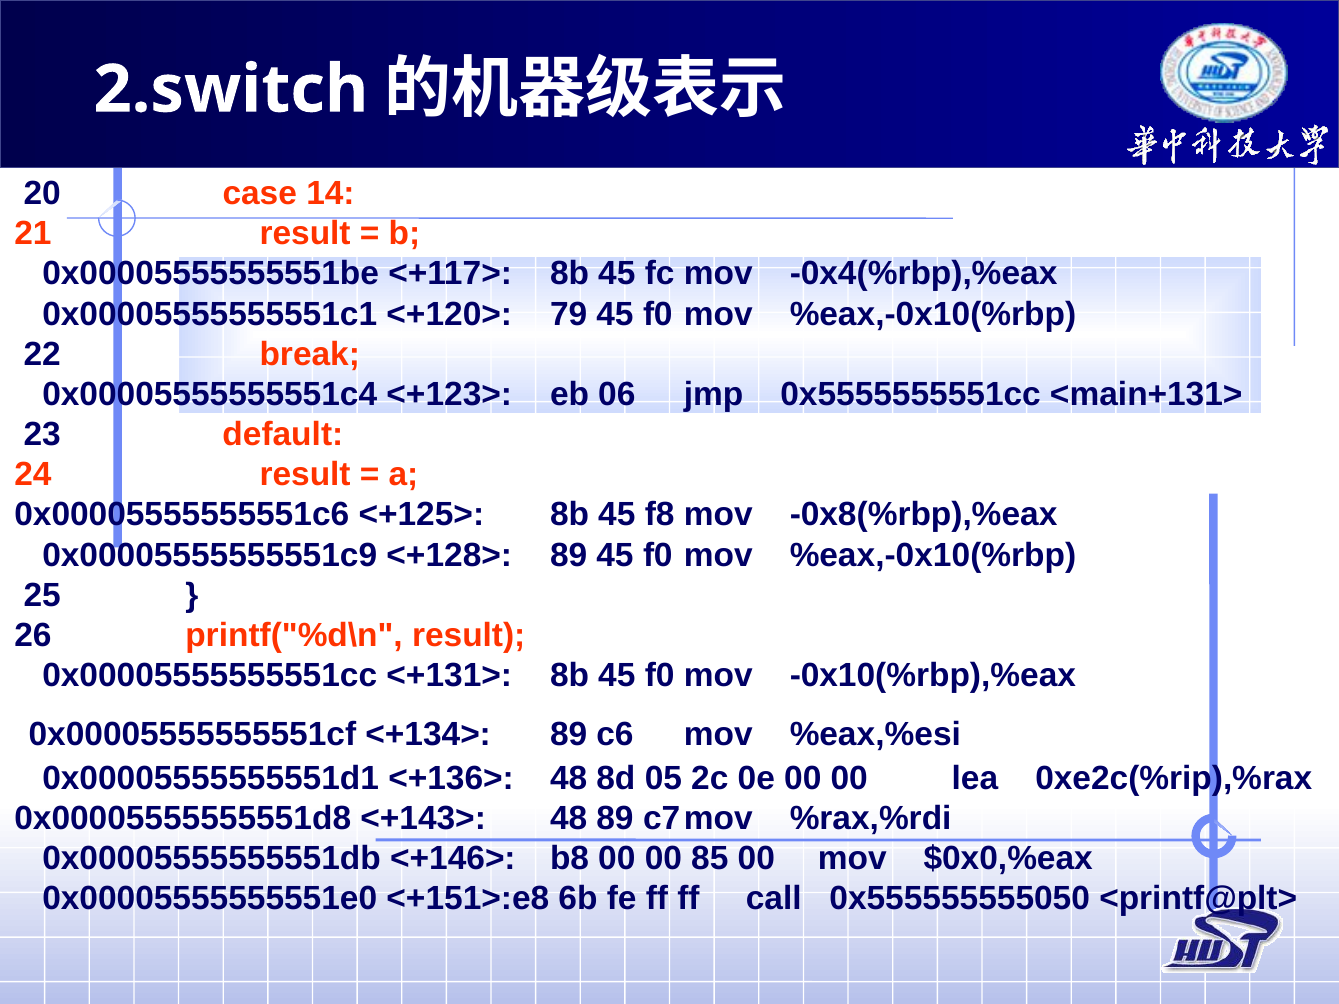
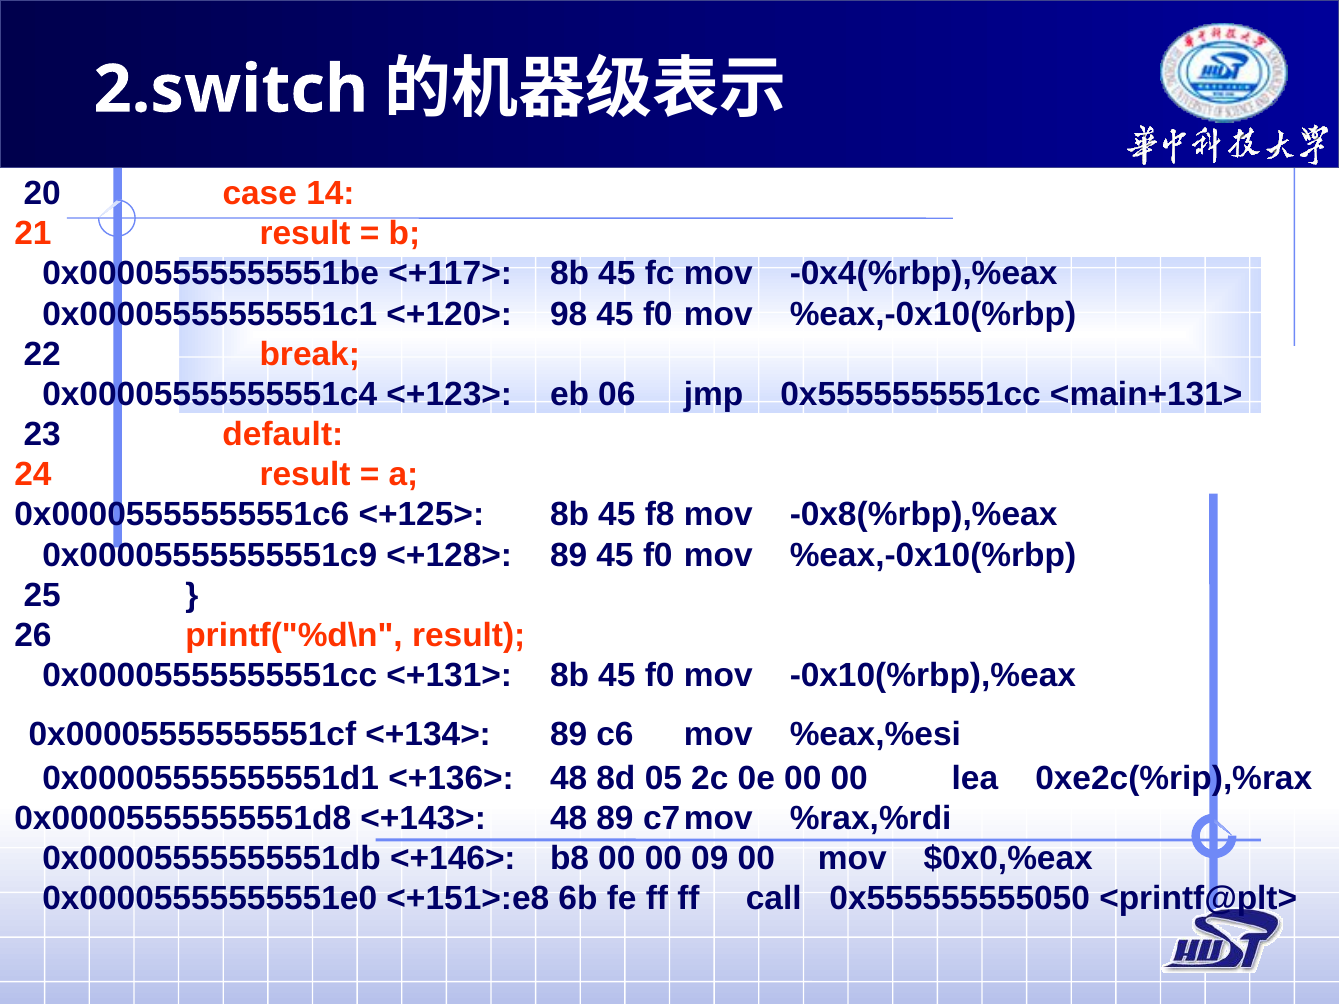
79: 79 -> 98
85: 85 -> 09
